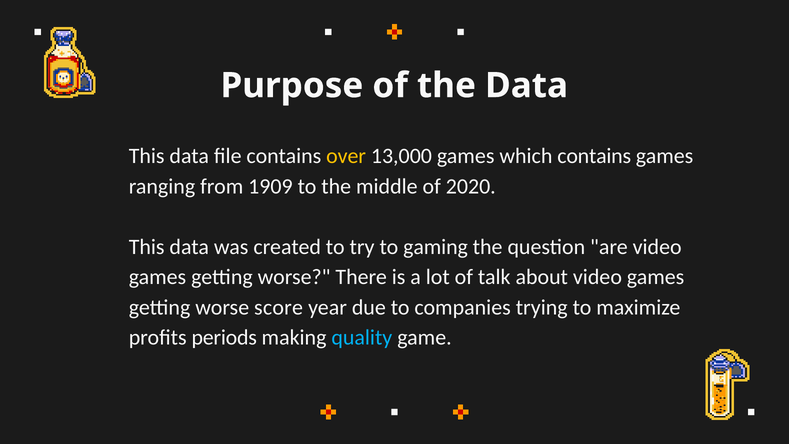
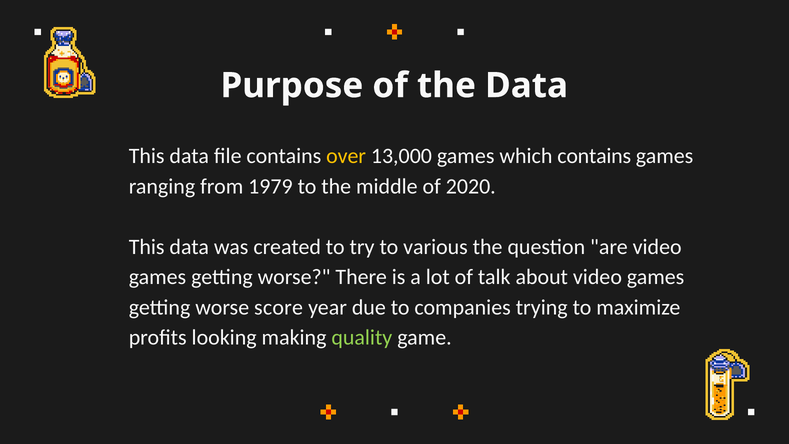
1909: 1909 -> 1979
gaming: gaming -> various
periods: periods -> looking
quality colour: light blue -> light green
